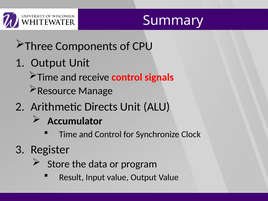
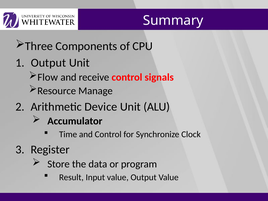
Time at (48, 77): Time -> Flow
Directs: Directs -> Device
